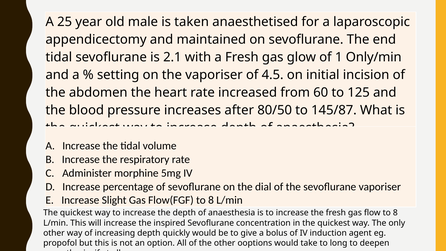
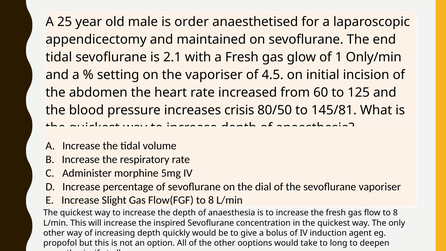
taken: taken -> order
after: after -> crisis
145/87: 145/87 -> 145/81
